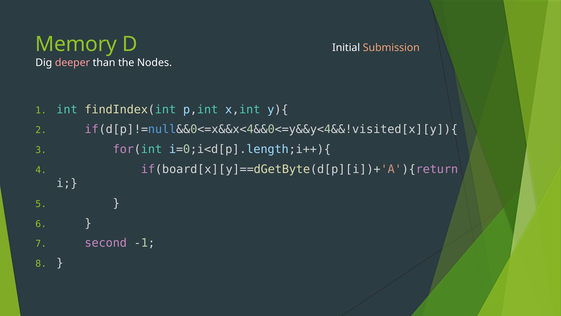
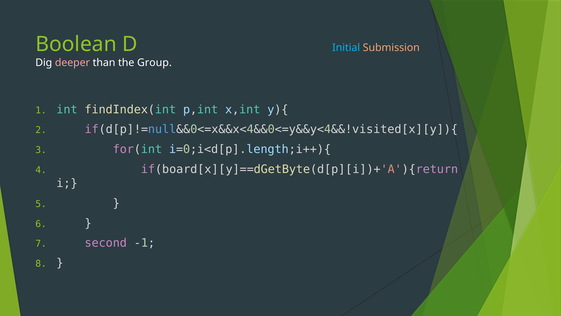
Memory: Memory -> Boolean
Initial colour: white -> light blue
Nodes: Nodes -> Group
